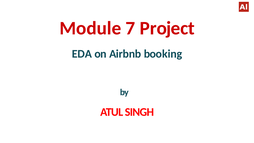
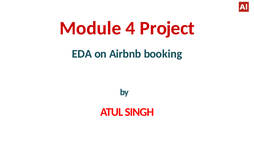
7: 7 -> 4
